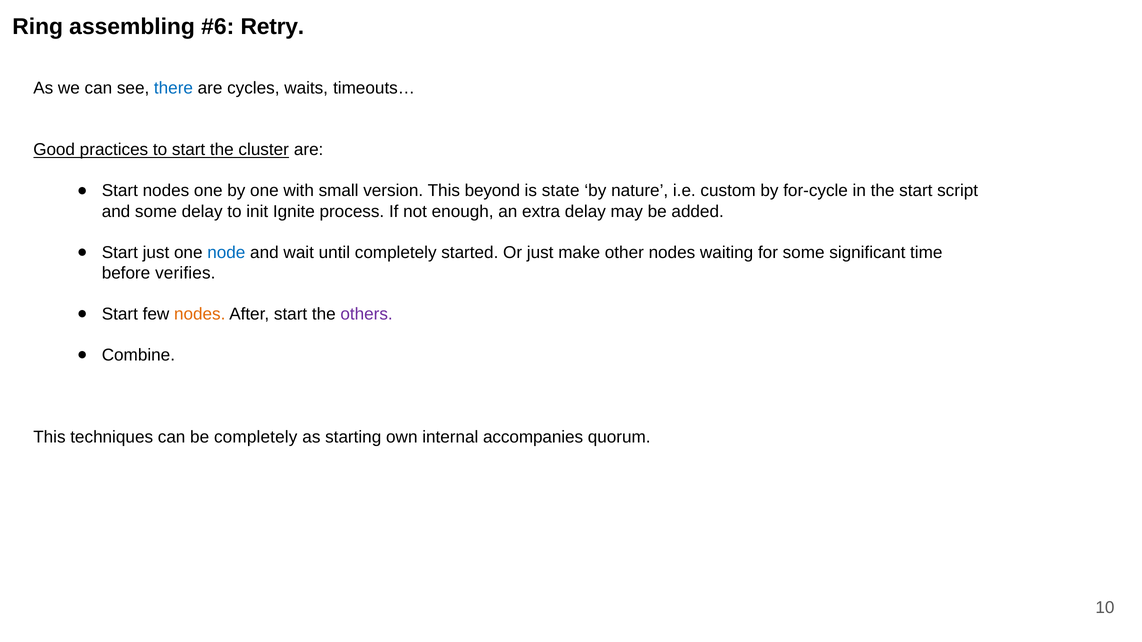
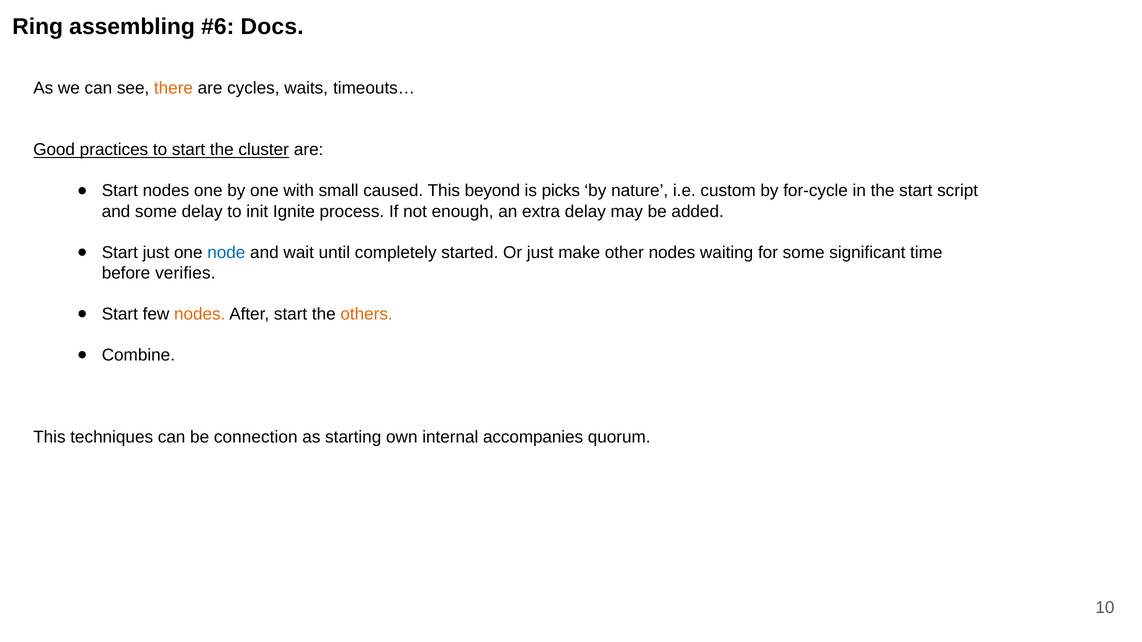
Retry: Retry -> Docs
there colour: blue -> orange
version: version -> caused
state: state -> picks
others colour: purple -> orange
be completely: completely -> connection
